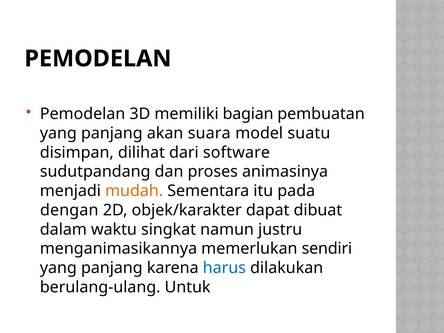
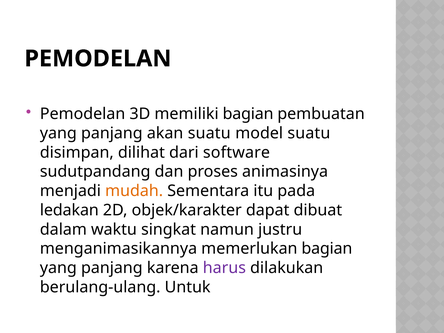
akan suara: suara -> suatu
dengan: dengan -> ledakan
memerlukan sendiri: sendiri -> bagian
harus colour: blue -> purple
